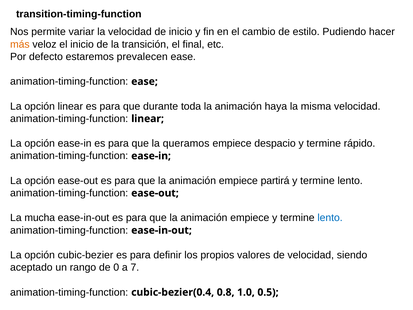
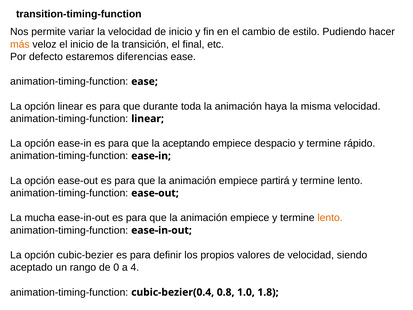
prevalecen: prevalecen -> diferencias
queramos: queramos -> aceptando
lento at (330, 218) colour: blue -> orange
7: 7 -> 4
0.5: 0.5 -> 1.8
